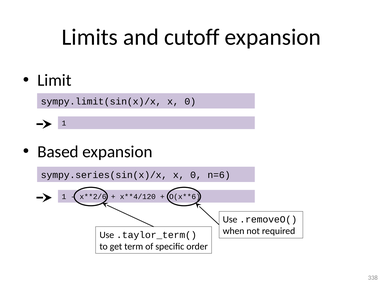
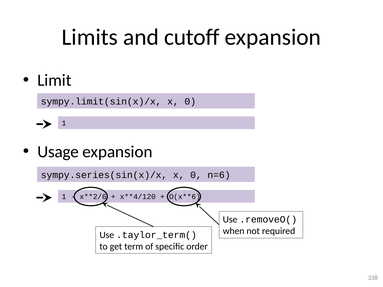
Based: Based -> Usage
